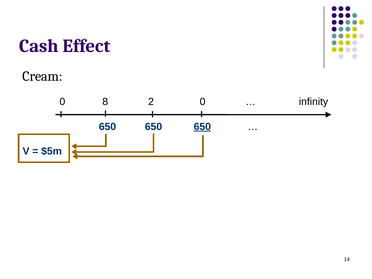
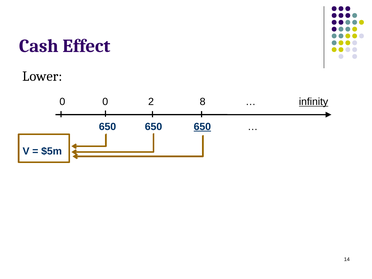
Cream: Cream -> Lower
0 8: 8 -> 0
2 0: 0 -> 8
infinity underline: none -> present
